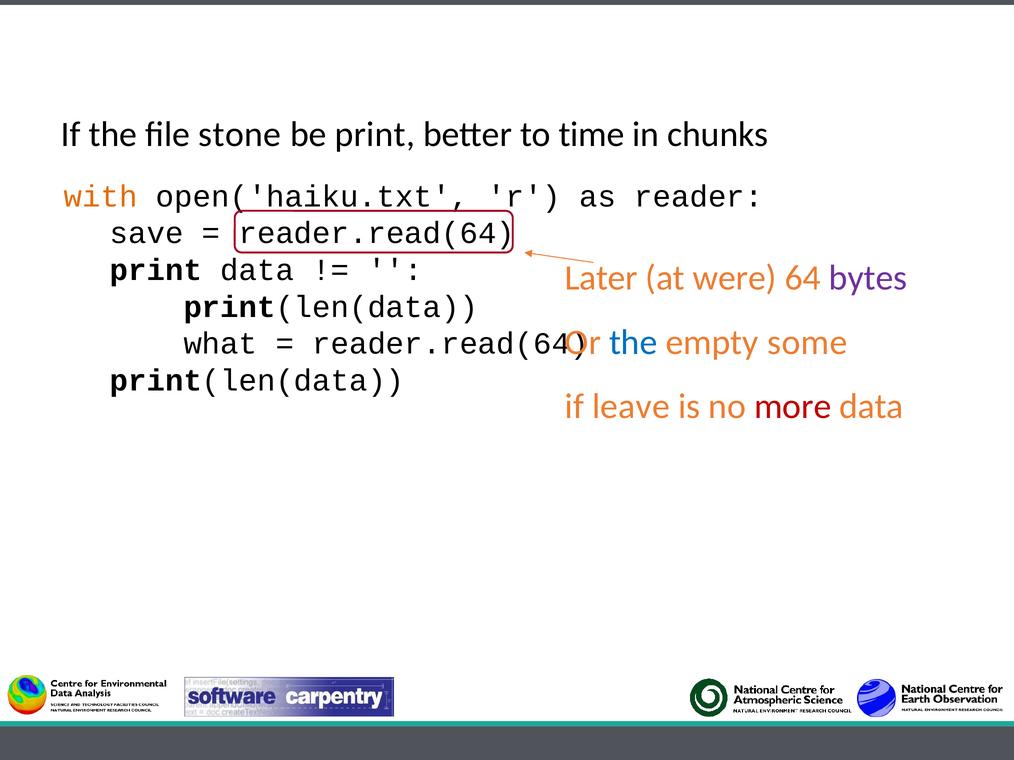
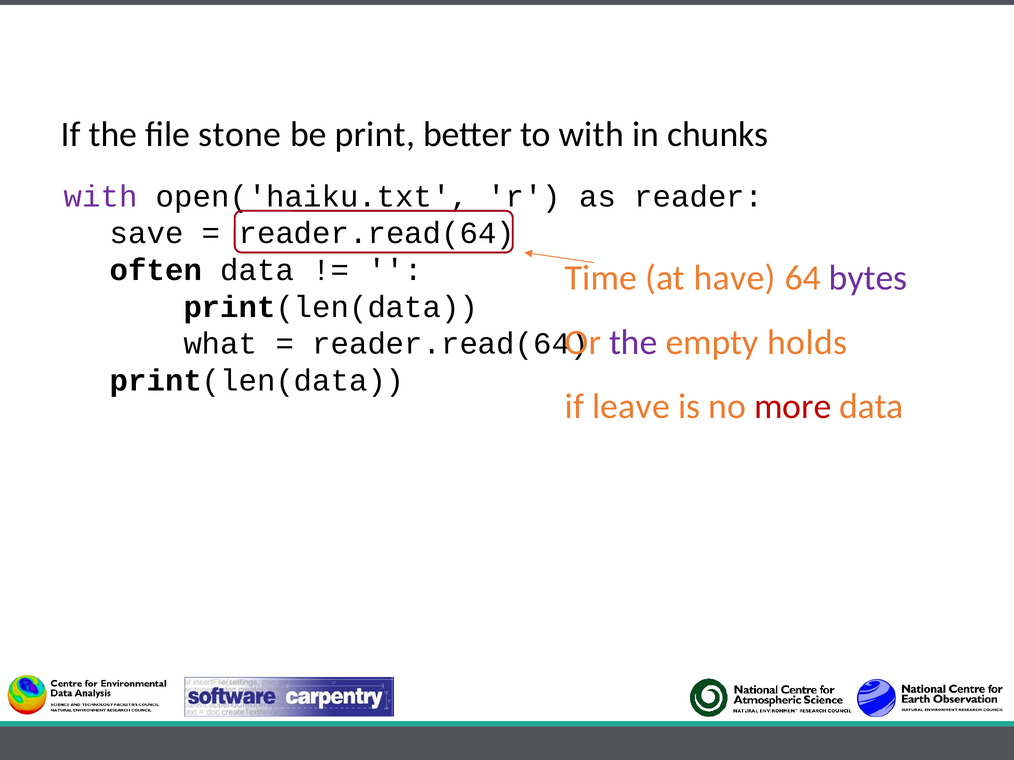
to time: time -> with
with at (101, 197) colour: orange -> purple
print at (156, 270): print -> often
Later: Later -> Time
were: were -> have
the at (633, 342) colour: blue -> purple
some: some -> holds
